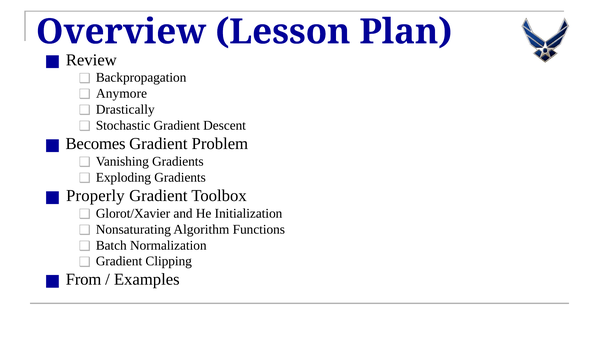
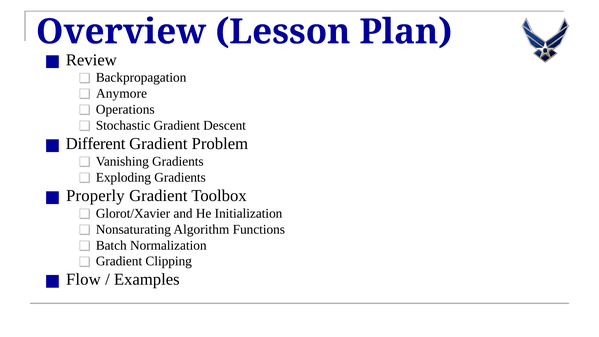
Drastically: Drastically -> Operations
Becomes: Becomes -> Different
From: From -> Flow
